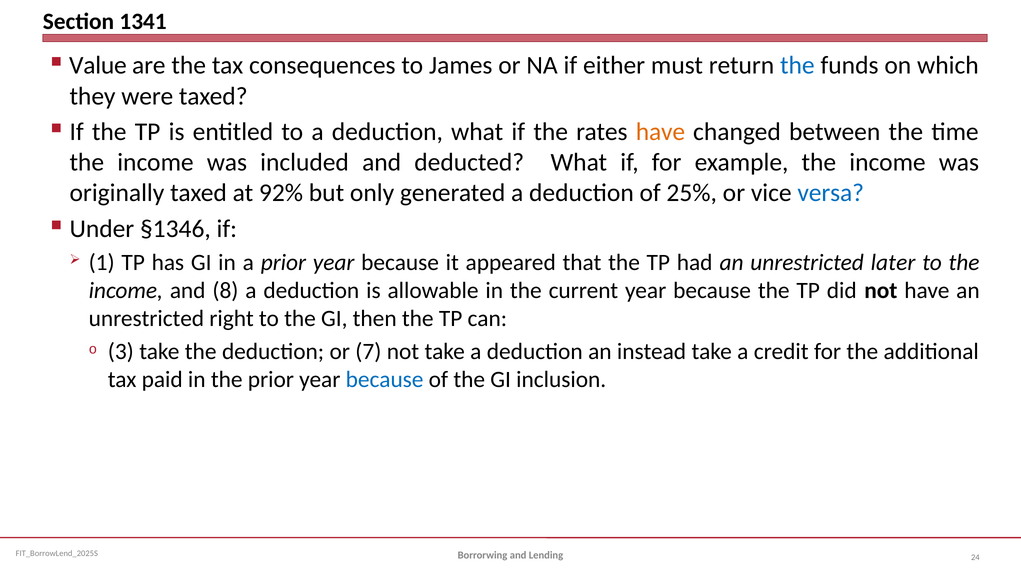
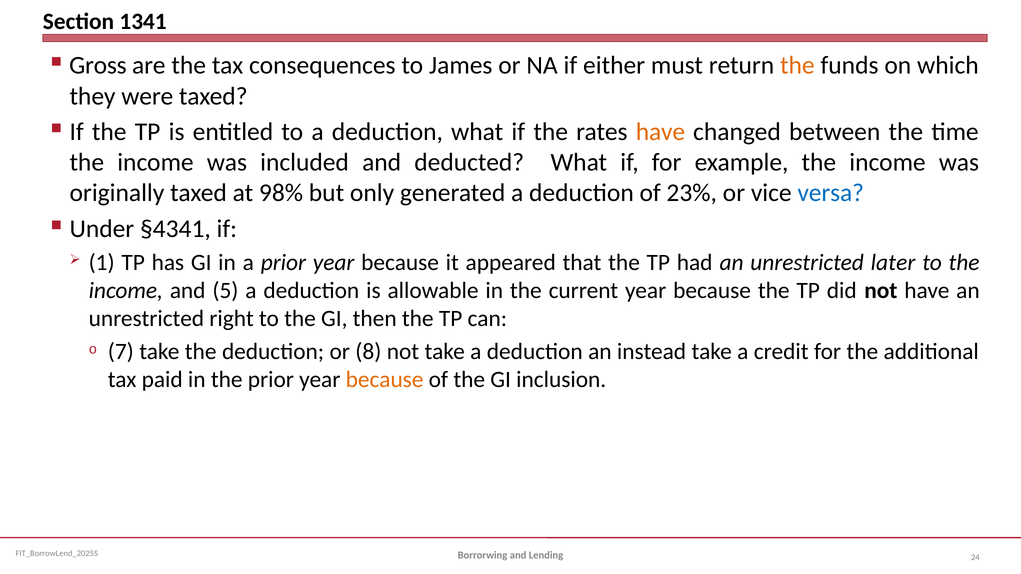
Value: Value -> Gross
the at (797, 66) colour: blue -> orange
92%: 92% -> 98%
25%: 25% -> 23%
§1346: §1346 -> §4341
8: 8 -> 5
3: 3 -> 7
7: 7 -> 8
because at (385, 380) colour: blue -> orange
